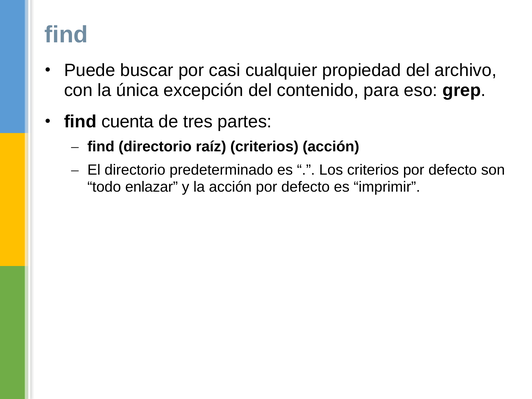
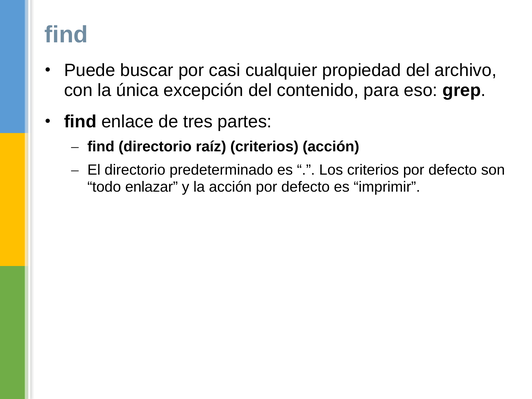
cuenta: cuenta -> enlace
